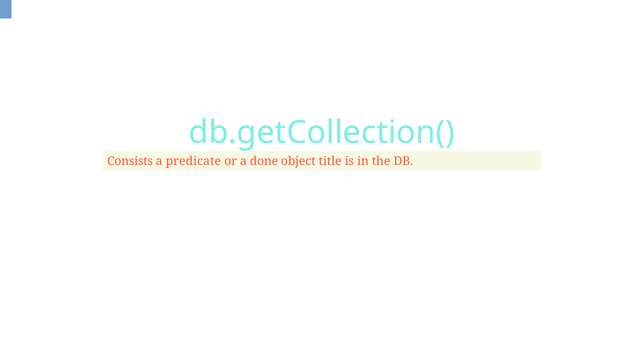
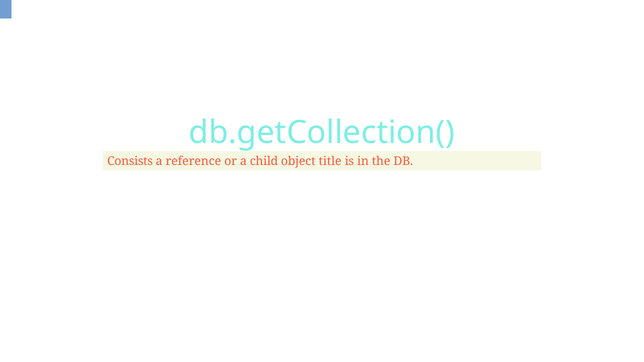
predicate: predicate -> reference
done: done -> child
